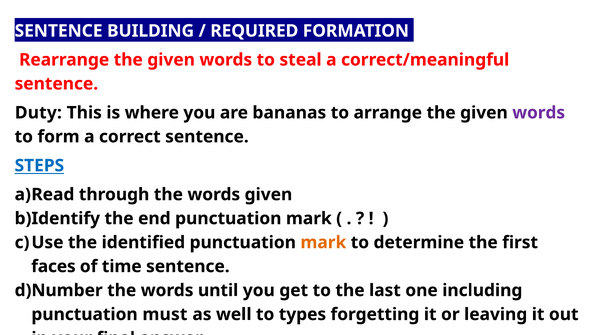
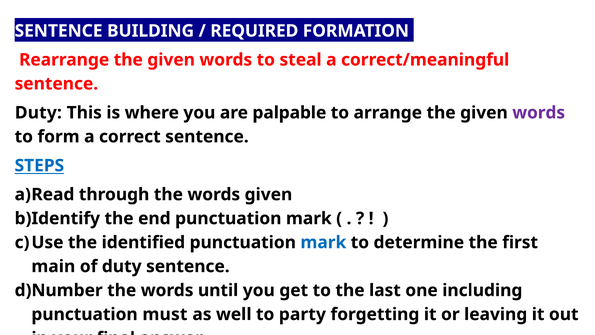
bananas: bananas -> palpable
mark at (323, 242) colour: orange -> blue
faces: faces -> main
of time: time -> duty
types: types -> party
